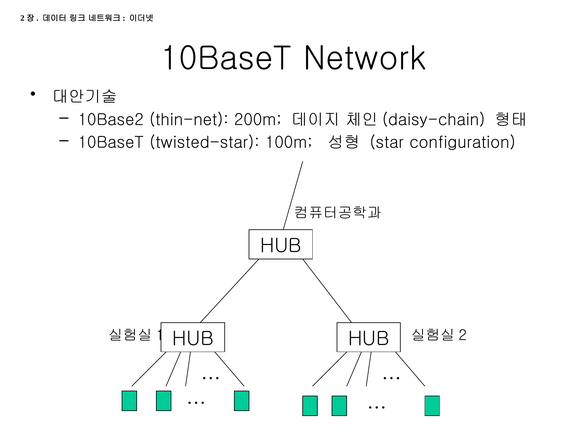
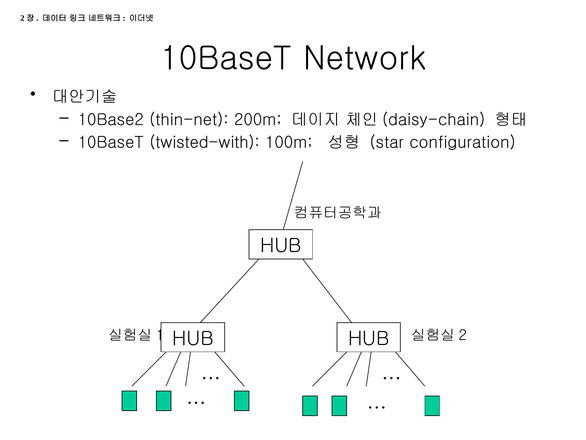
twisted-star: twisted-star -> twisted-with
